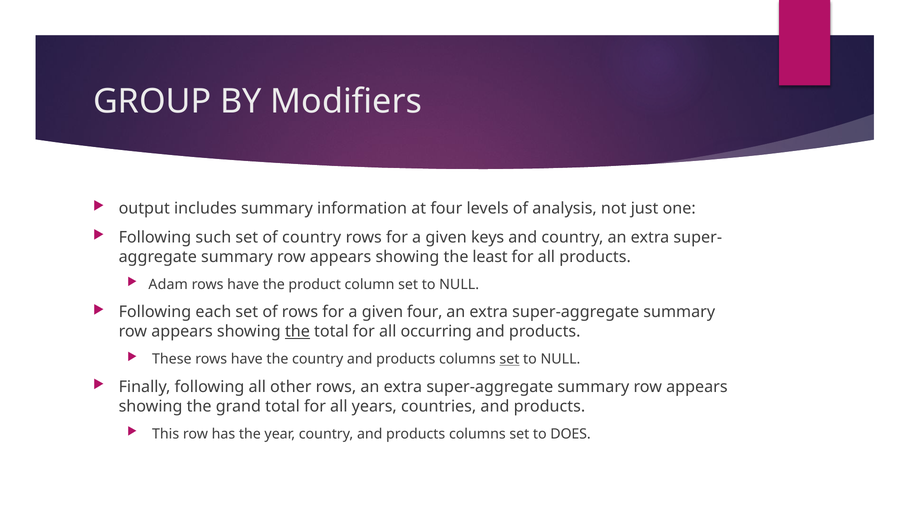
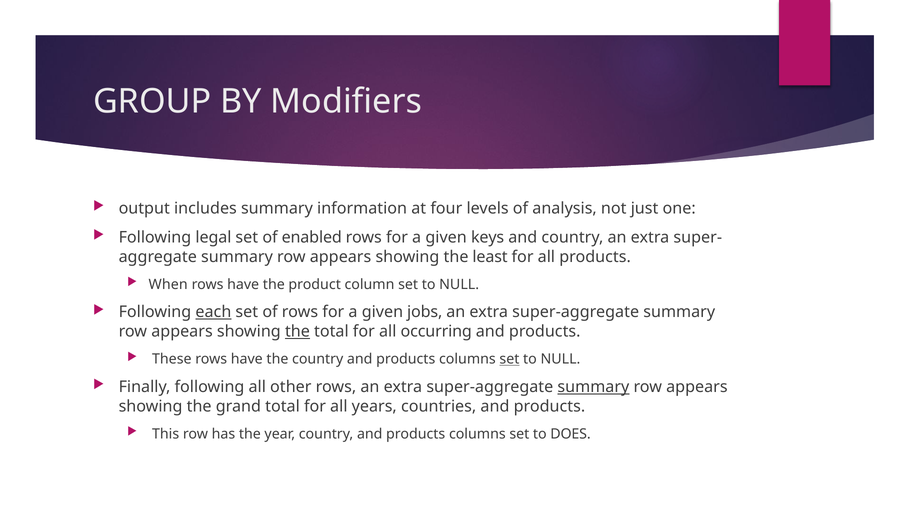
such: such -> legal
of country: country -> enabled
Adam: Adam -> When
each underline: none -> present
given four: four -> jobs
summary at (593, 387) underline: none -> present
